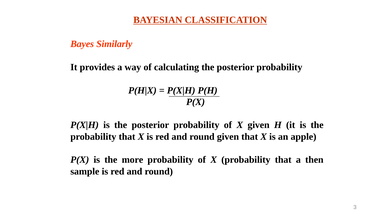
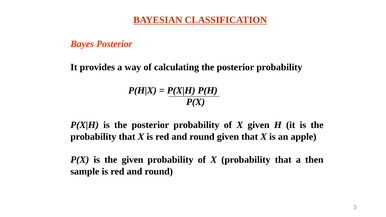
Bayes Similarly: Similarly -> Posterior
the more: more -> given
